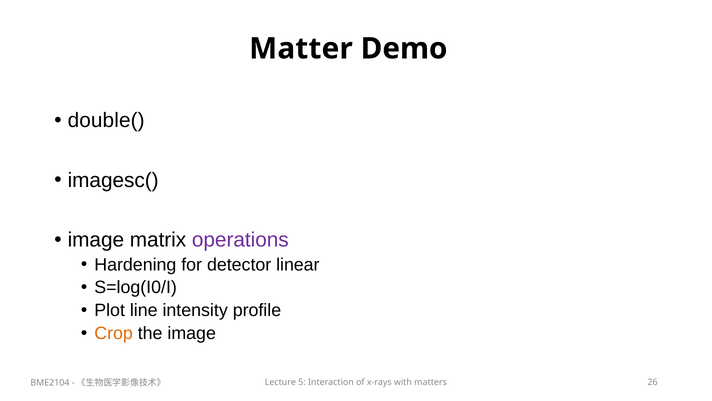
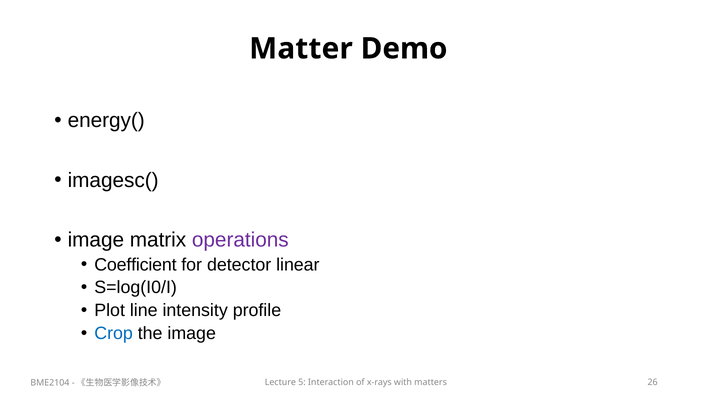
double(: double( -> energy(
Hardening: Hardening -> Coefficient
Crop colour: orange -> blue
